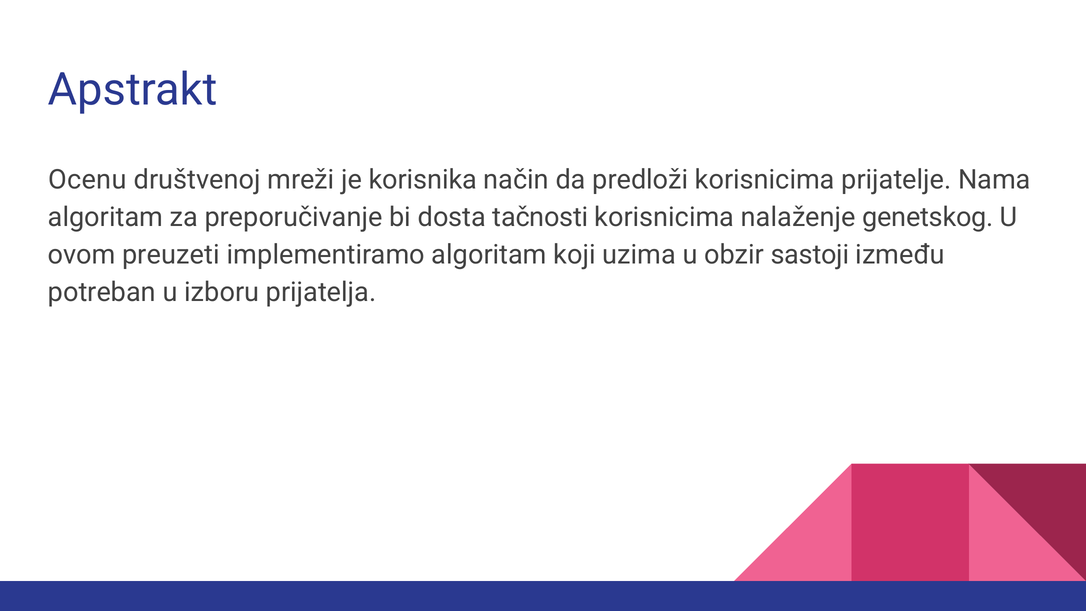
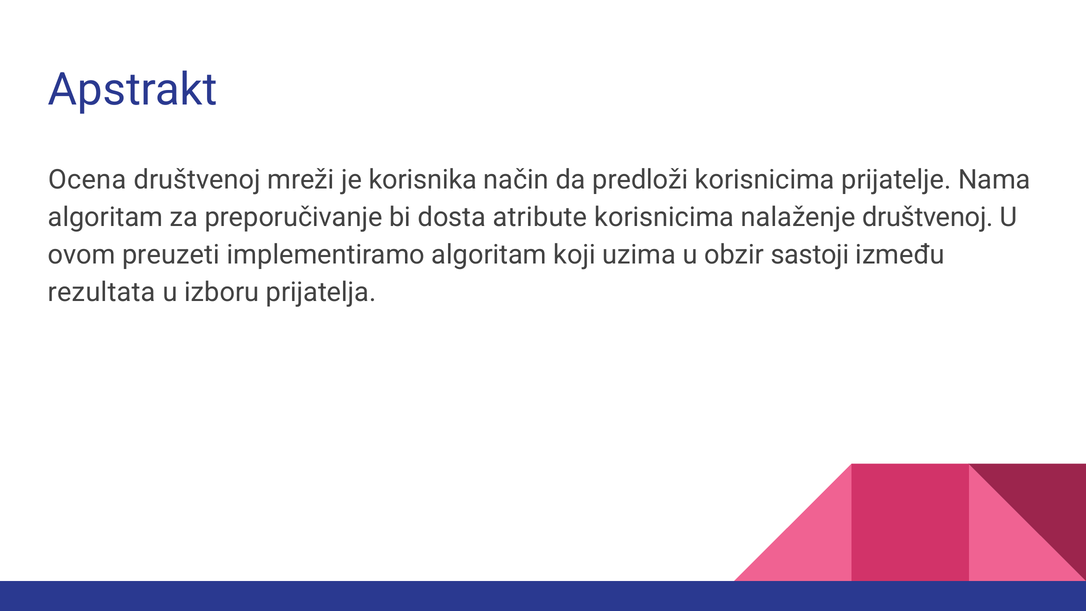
Ocenu: Ocenu -> Ocena
tačnosti: tačnosti -> atribute
nalaženje genetskog: genetskog -> društvenoj
potreban: potreban -> rezultata
